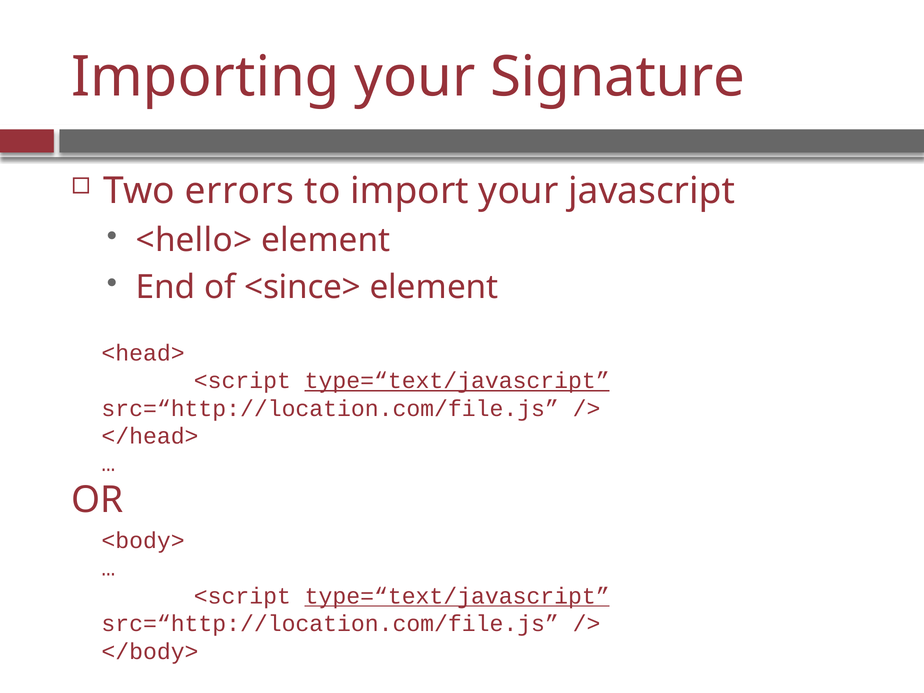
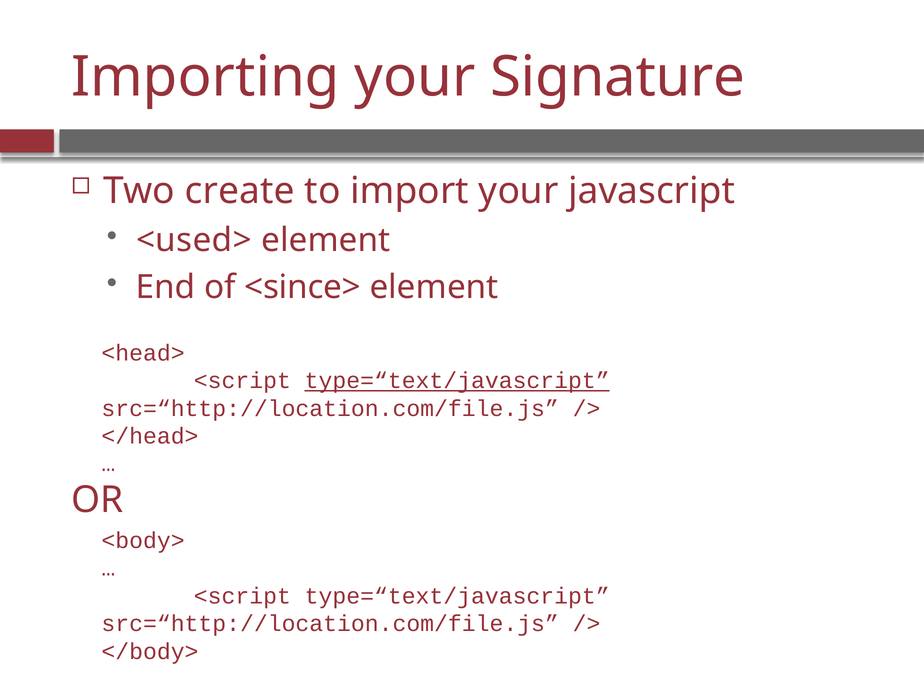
errors: errors -> create
<hello>: <hello> -> <used>
type=“text/javascript at (457, 596) underline: present -> none
